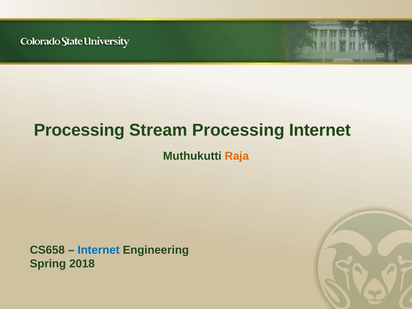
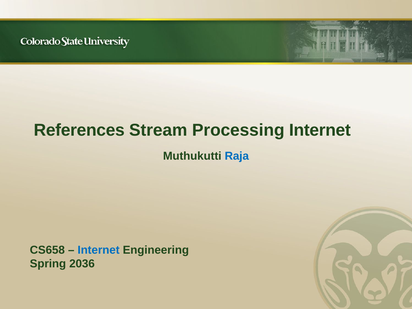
Processing at (79, 130): Processing -> References
Raja colour: orange -> blue
2018: 2018 -> 2036
